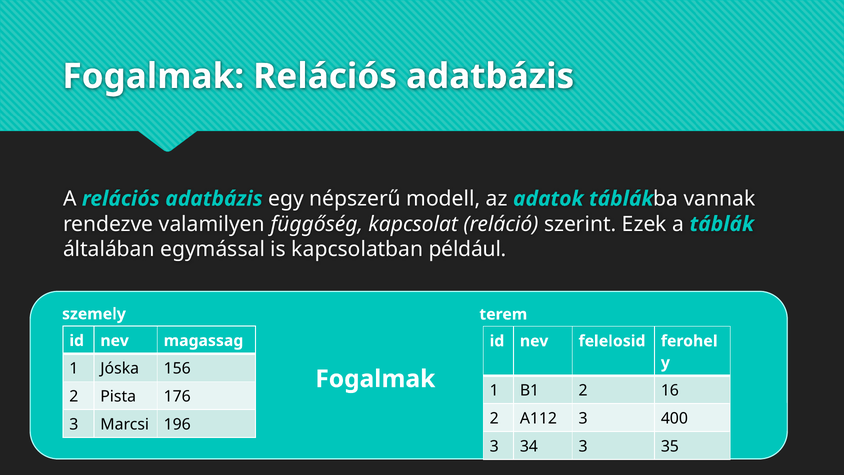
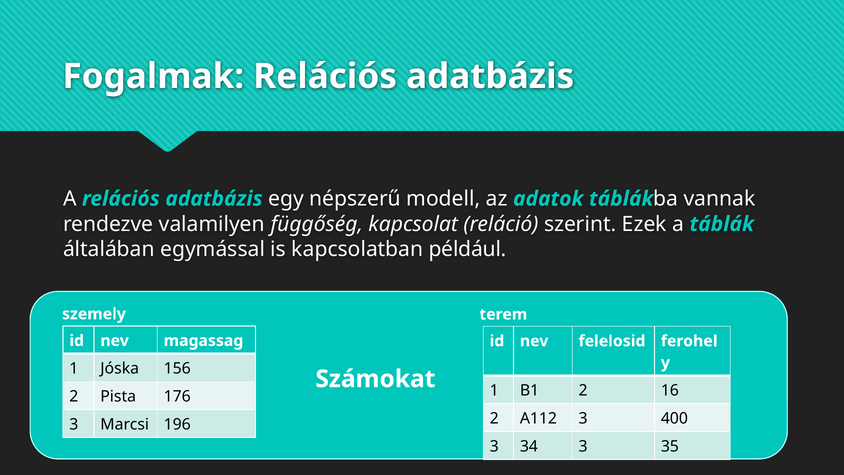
Fogalmak at (375, 379): Fogalmak -> Számokat
